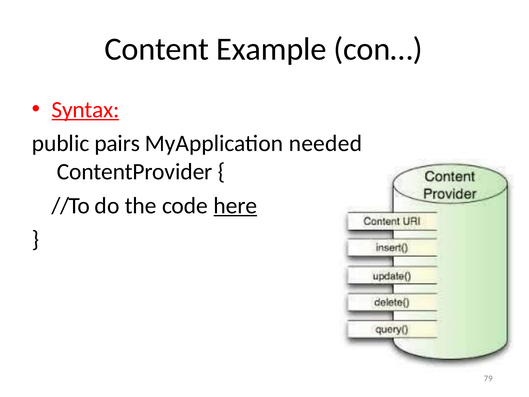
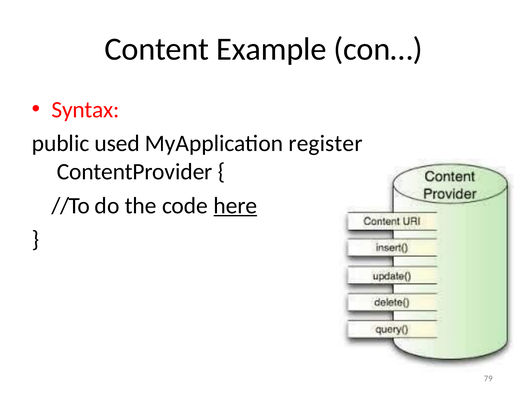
Syntax underline: present -> none
pairs: pairs -> used
needed: needed -> register
